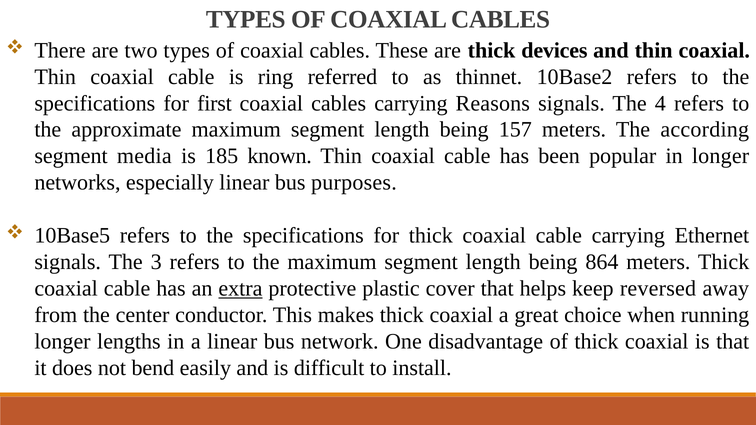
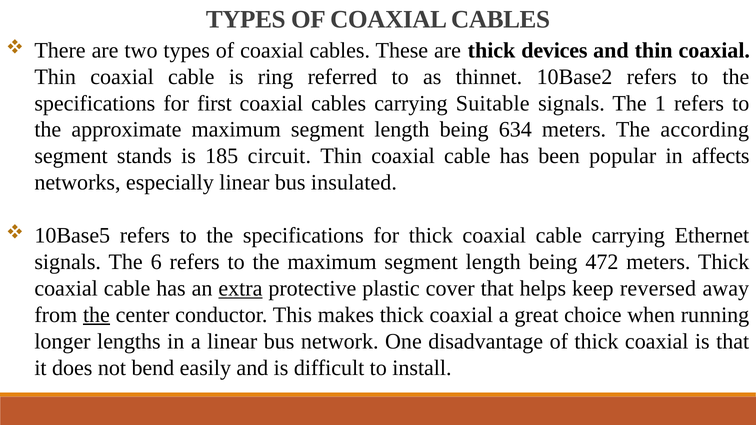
Reasons: Reasons -> Suitable
4: 4 -> 1
157: 157 -> 634
media: media -> stands
known: known -> circuit
in longer: longer -> affects
purposes: purposes -> insulated
3: 3 -> 6
864: 864 -> 472
the at (96, 315) underline: none -> present
